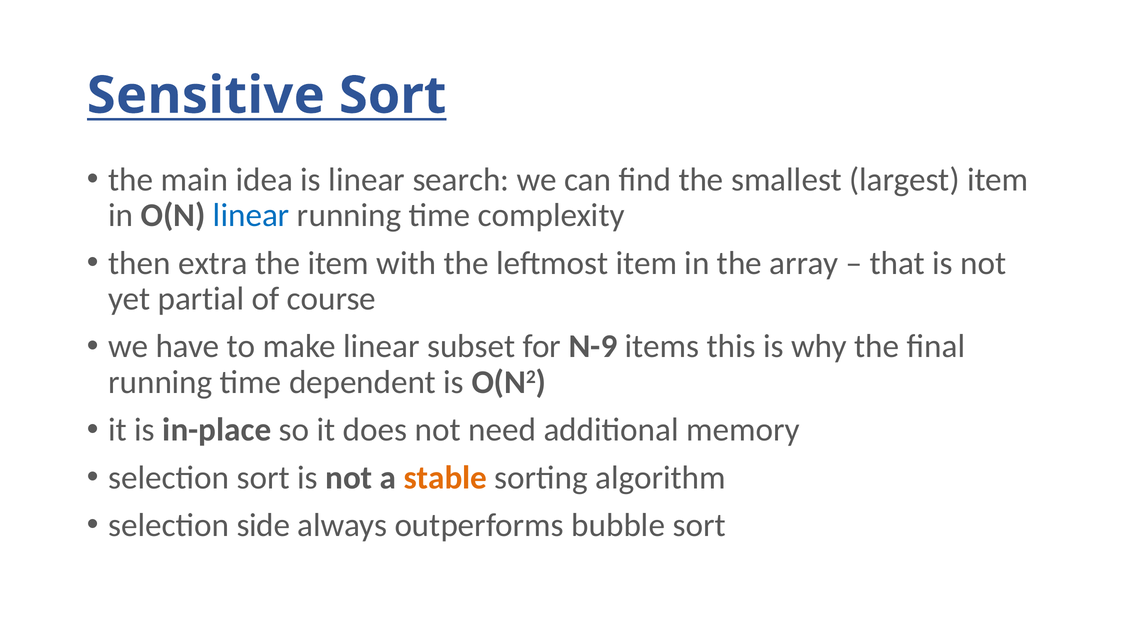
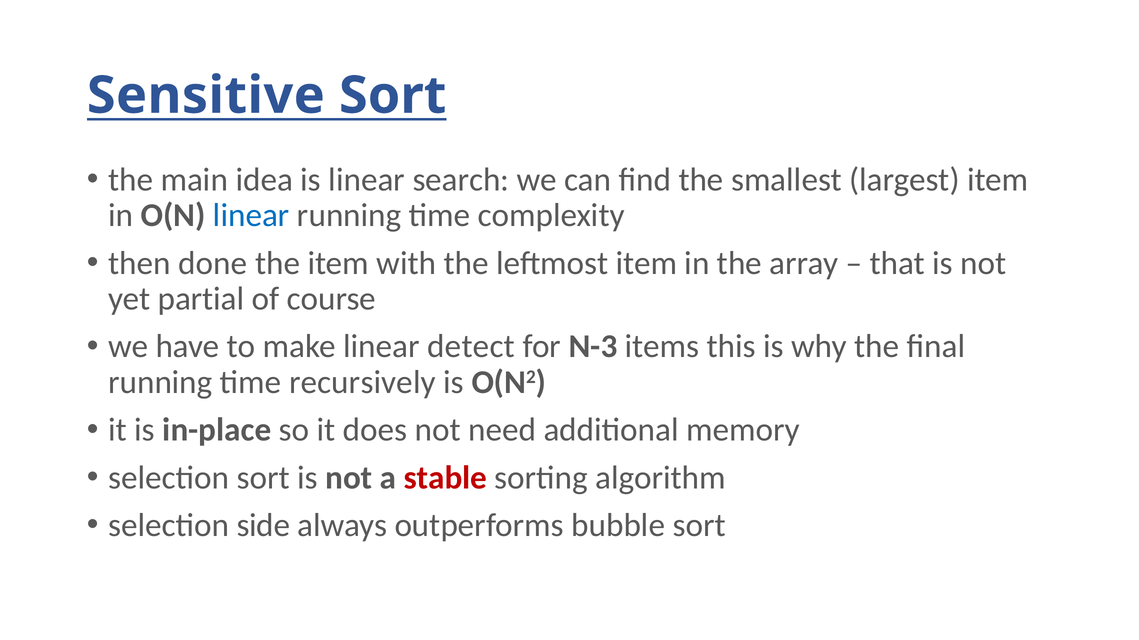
extra: extra -> done
subset: subset -> detect
N-9: N-9 -> N-3
dependent: dependent -> recursively
stable colour: orange -> red
